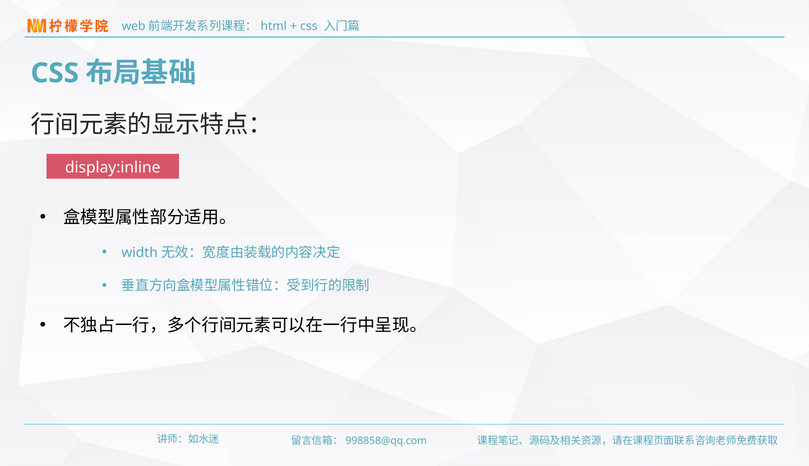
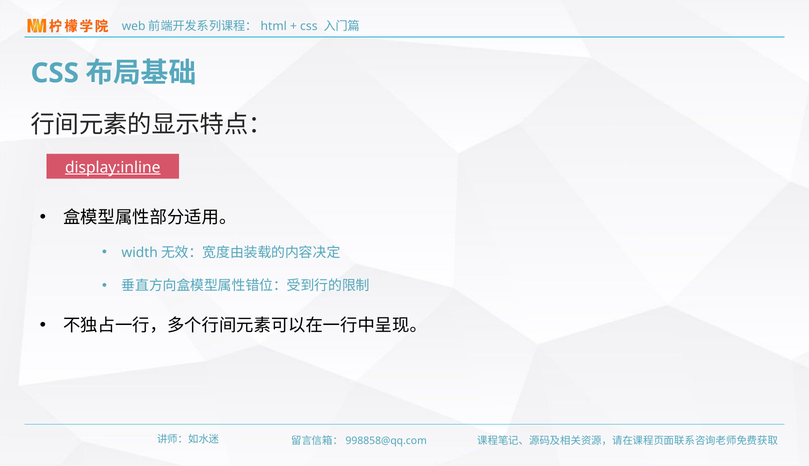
display:inline underline: none -> present
